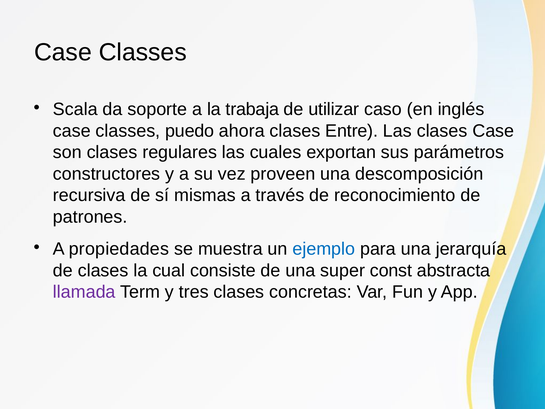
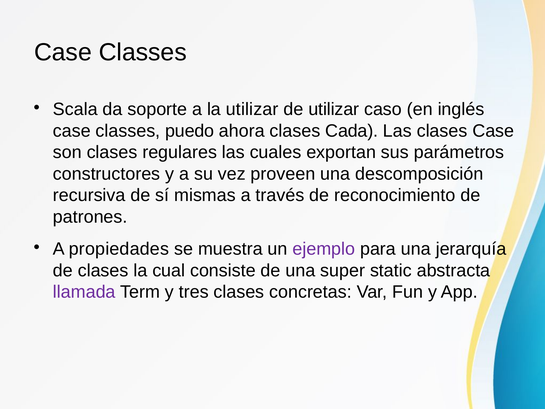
la trabaja: trabaja -> utilizar
Entre: Entre -> Cada
ejemplo colour: blue -> purple
const: const -> static
